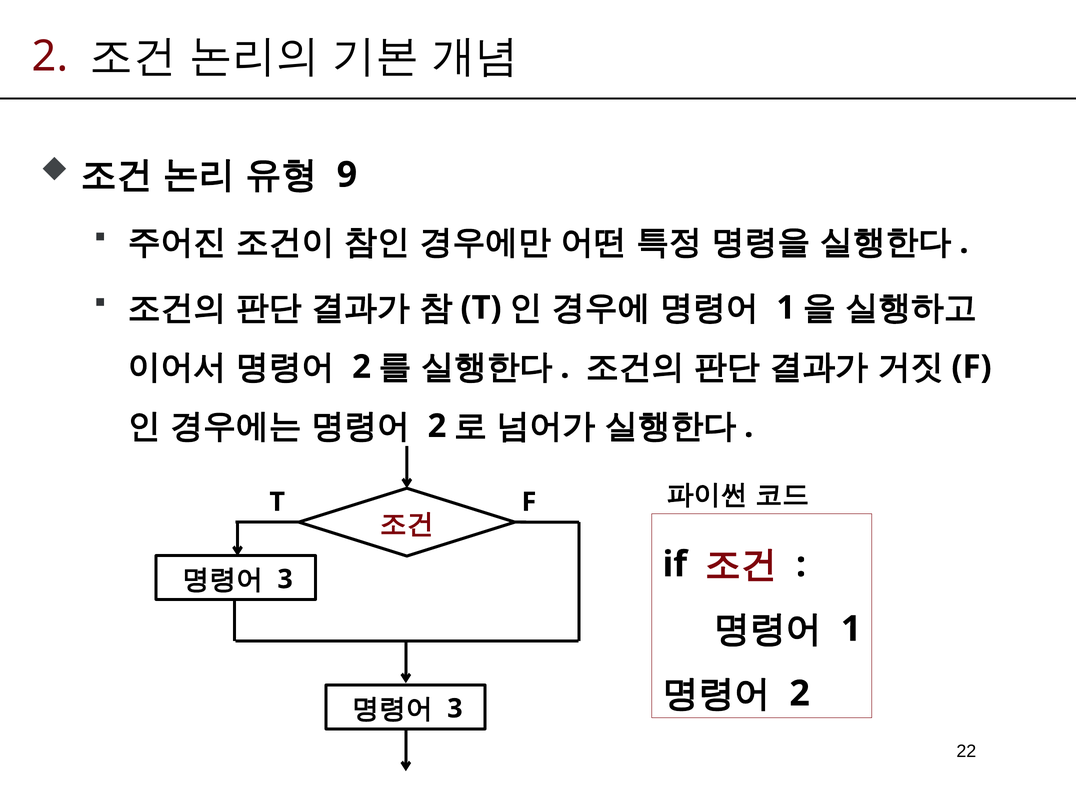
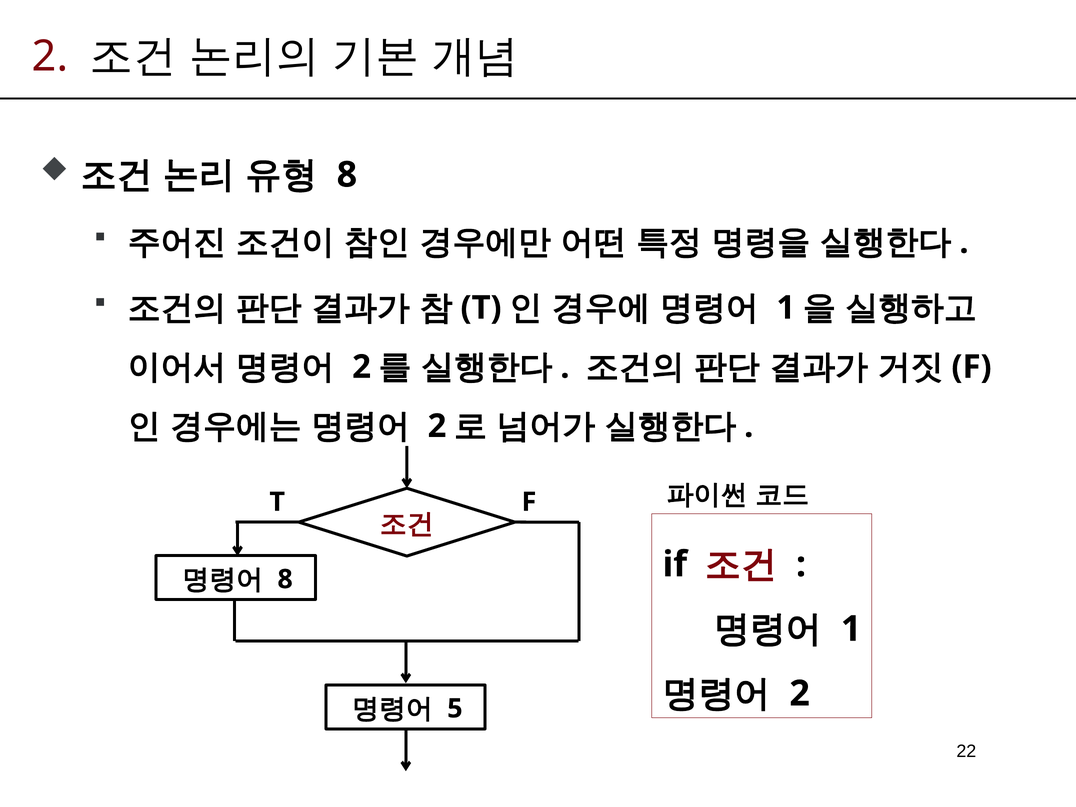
9 at (347, 175): 9 -> 8
3 at (285, 579): 3 -> 8
3 at (455, 709): 3 -> 5
